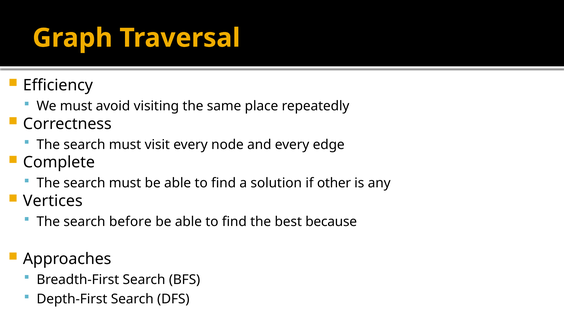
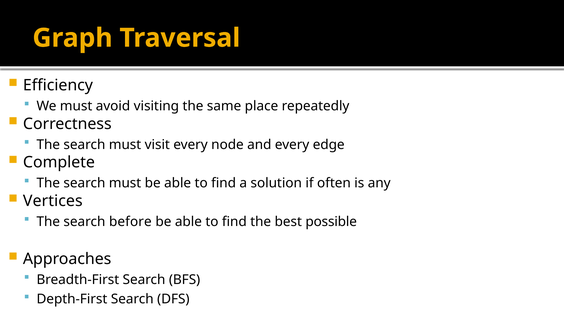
other: other -> often
because: because -> possible
